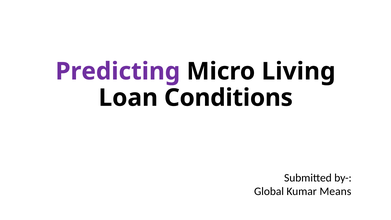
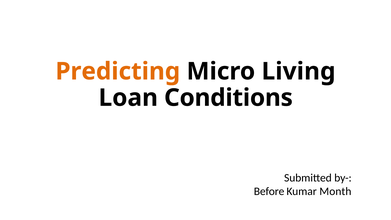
Predicting colour: purple -> orange
Global: Global -> Before
Means: Means -> Month
